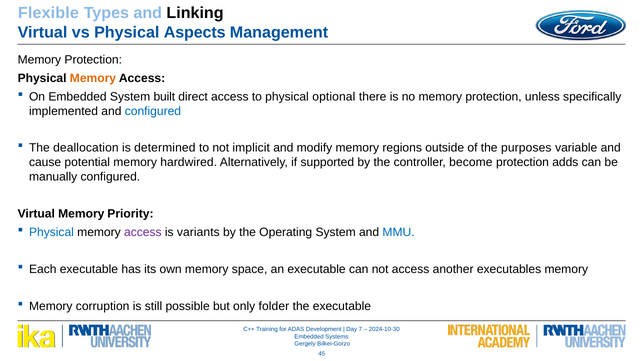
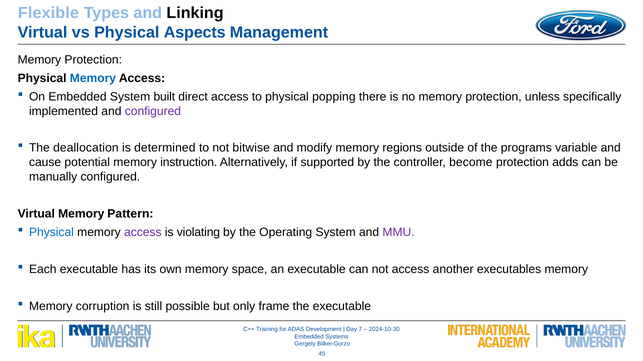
Memory at (93, 78) colour: orange -> blue
optional: optional -> popping
configured at (153, 111) colour: blue -> purple
implicit: implicit -> bitwise
purposes: purposes -> programs
hardwired: hardwired -> instruction
Priority: Priority -> Pattern
variants: variants -> violating
MMU colour: blue -> purple
folder: folder -> frame
